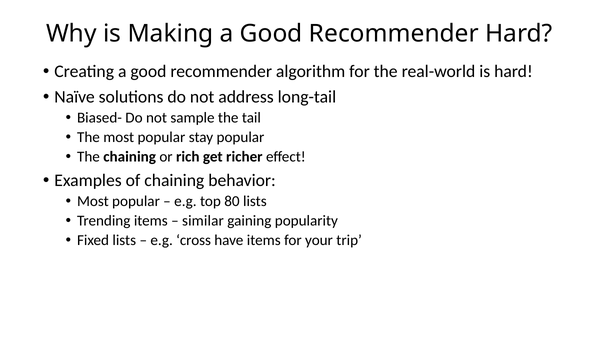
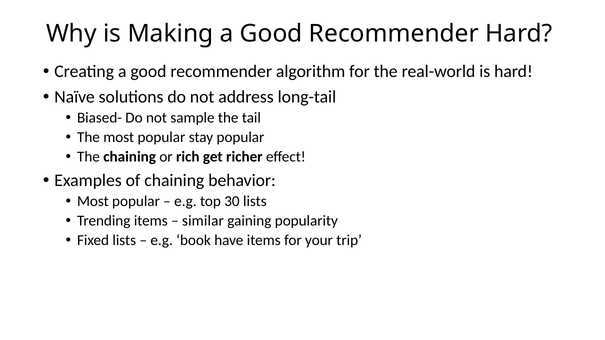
80: 80 -> 30
cross: cross -> book
